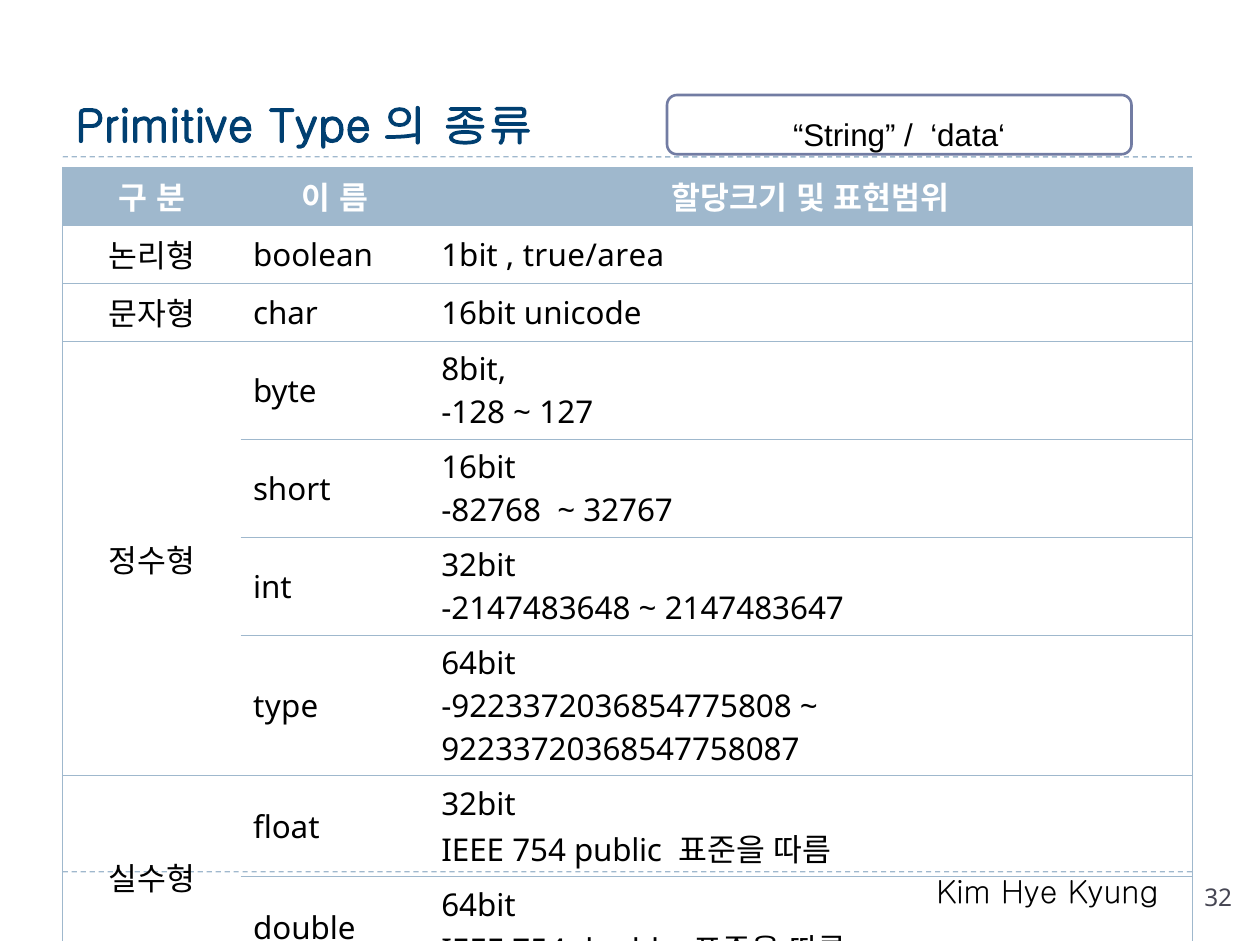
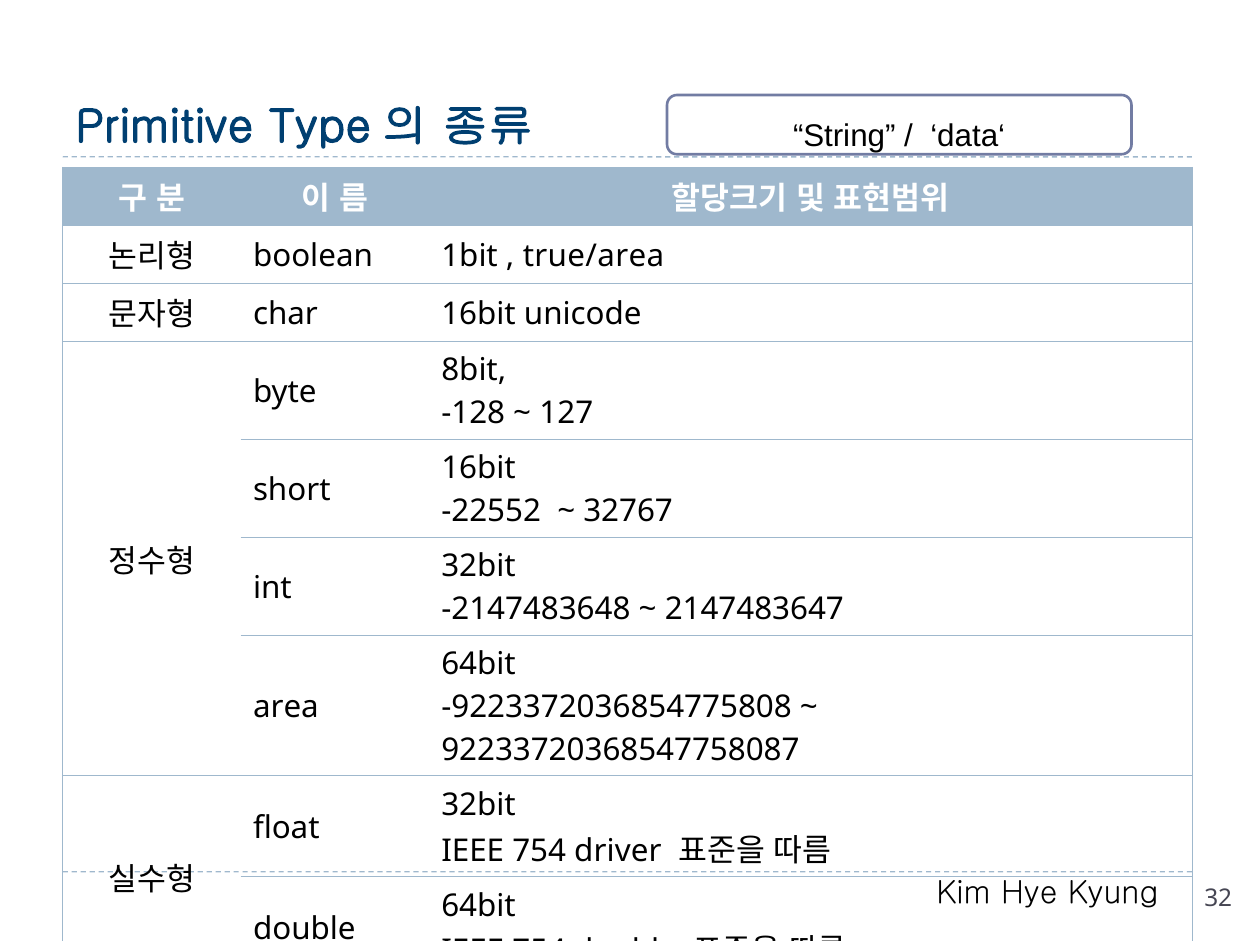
-82768: -82768 -> -22552
type: type -> area
public: public -> driver
